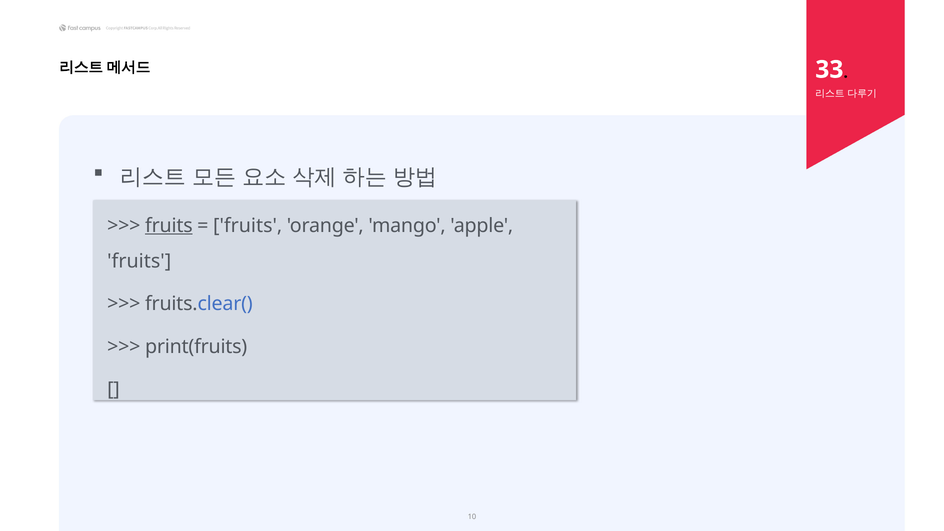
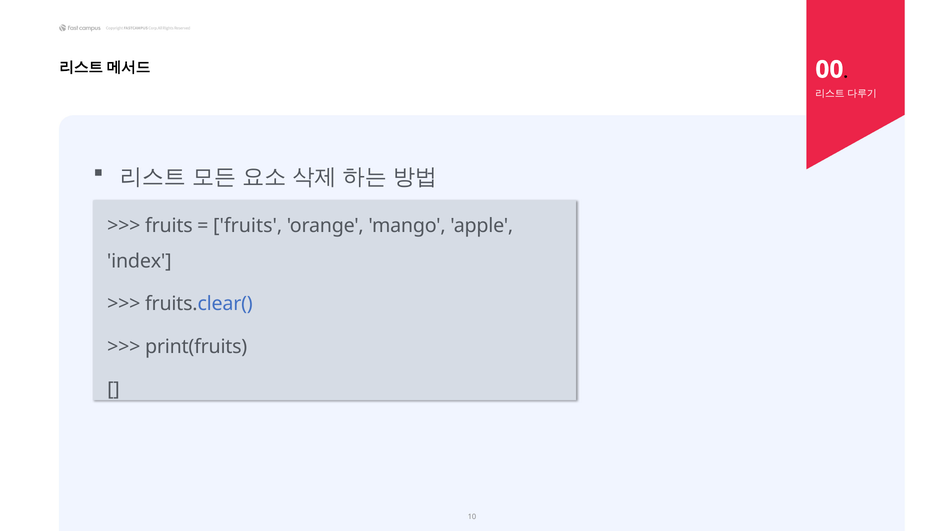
33: 33 -> 00
fruits at (169, 226) underline: present -> none
fruits at (139, 261): fruits -> index
